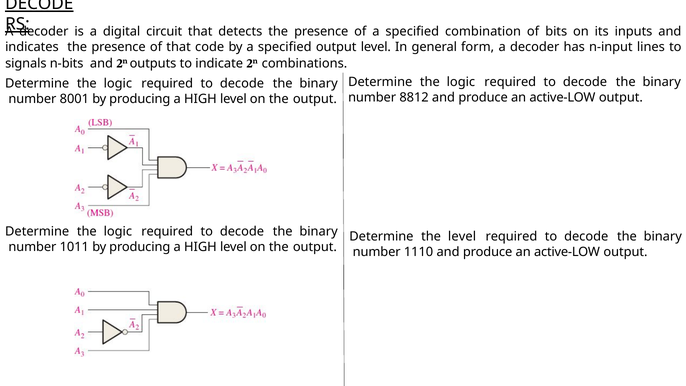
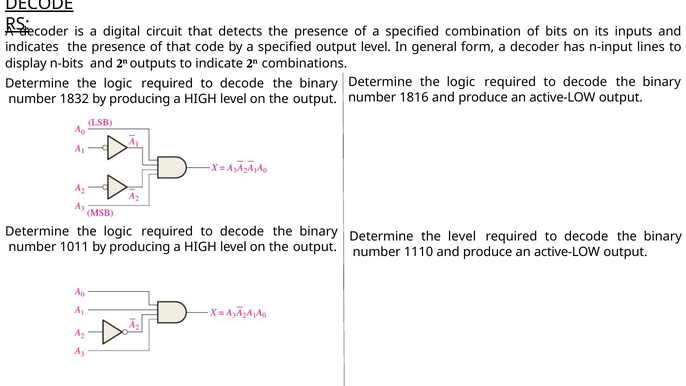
signals: signals -> display
8812: 8812 -> 1816
8001: 8001 -> 1832
